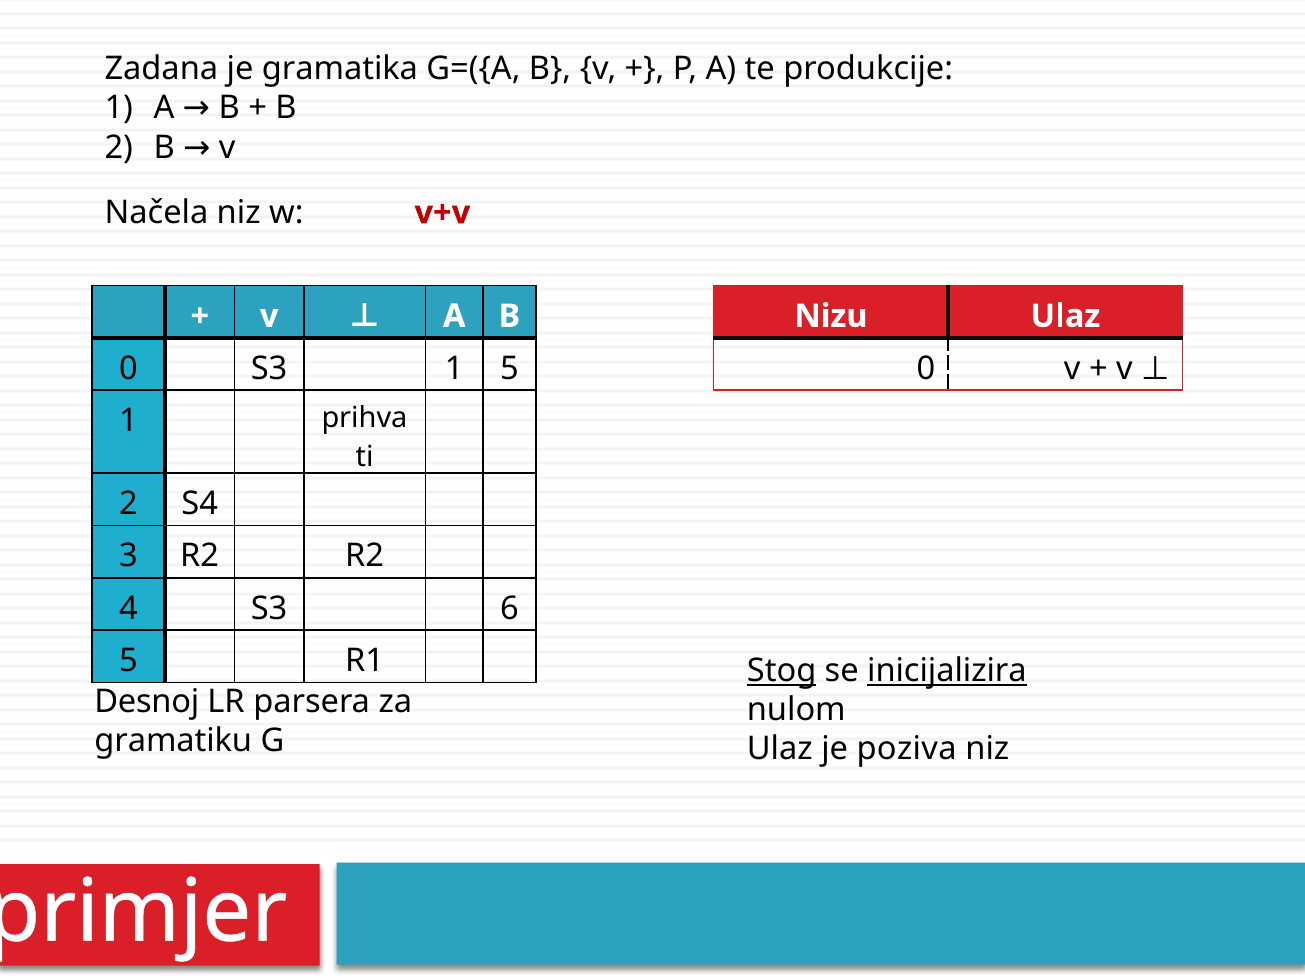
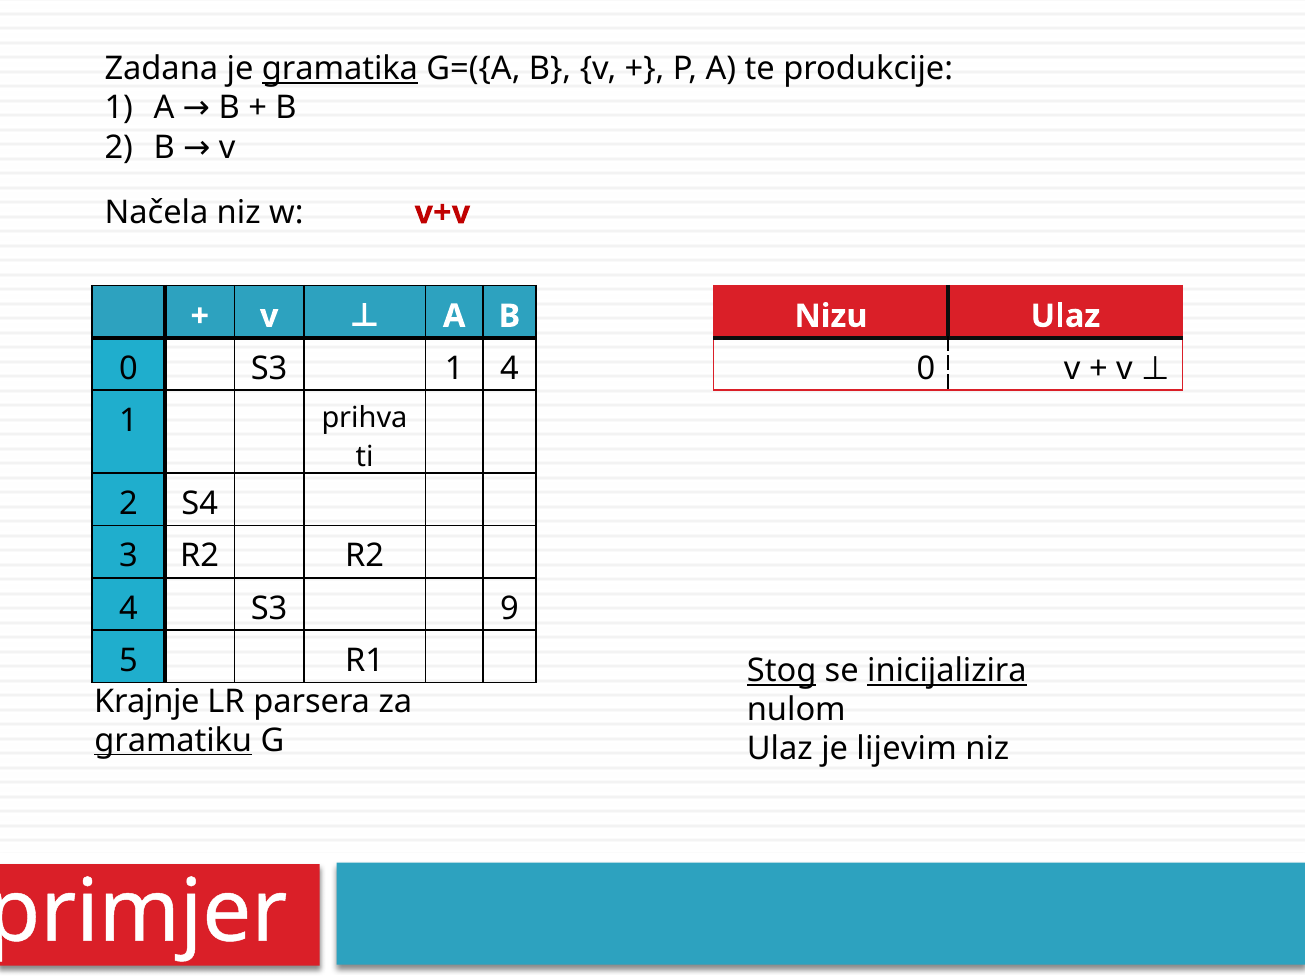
gramatika underline: none -> present
1 5: 5 -> 4
6: 6 -> 9
Desnoj: Desnoj -> Krajnje
gramatiku underline: none -> present
poziva: poziva -> lijevim
